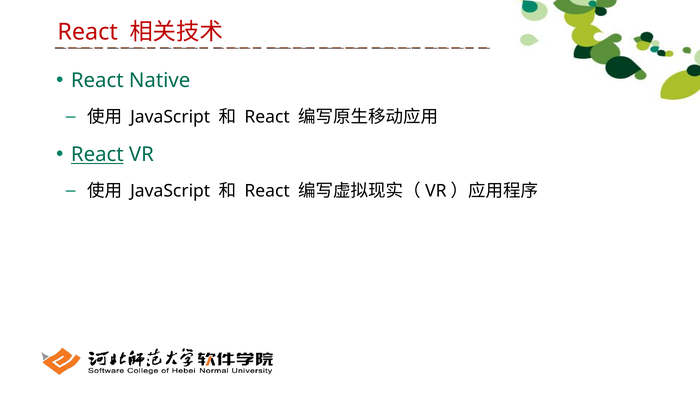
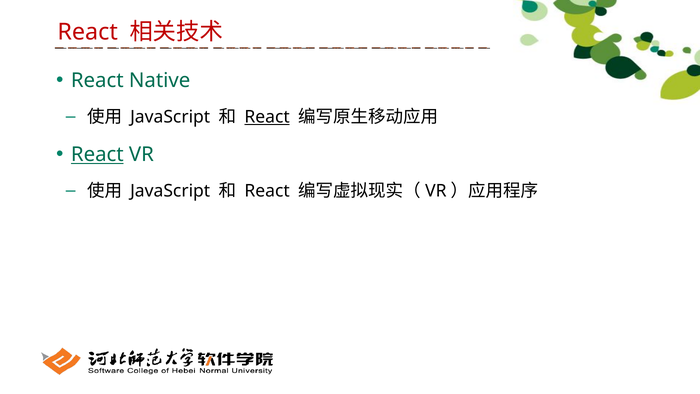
React at (267, 117) underline: none -> present
